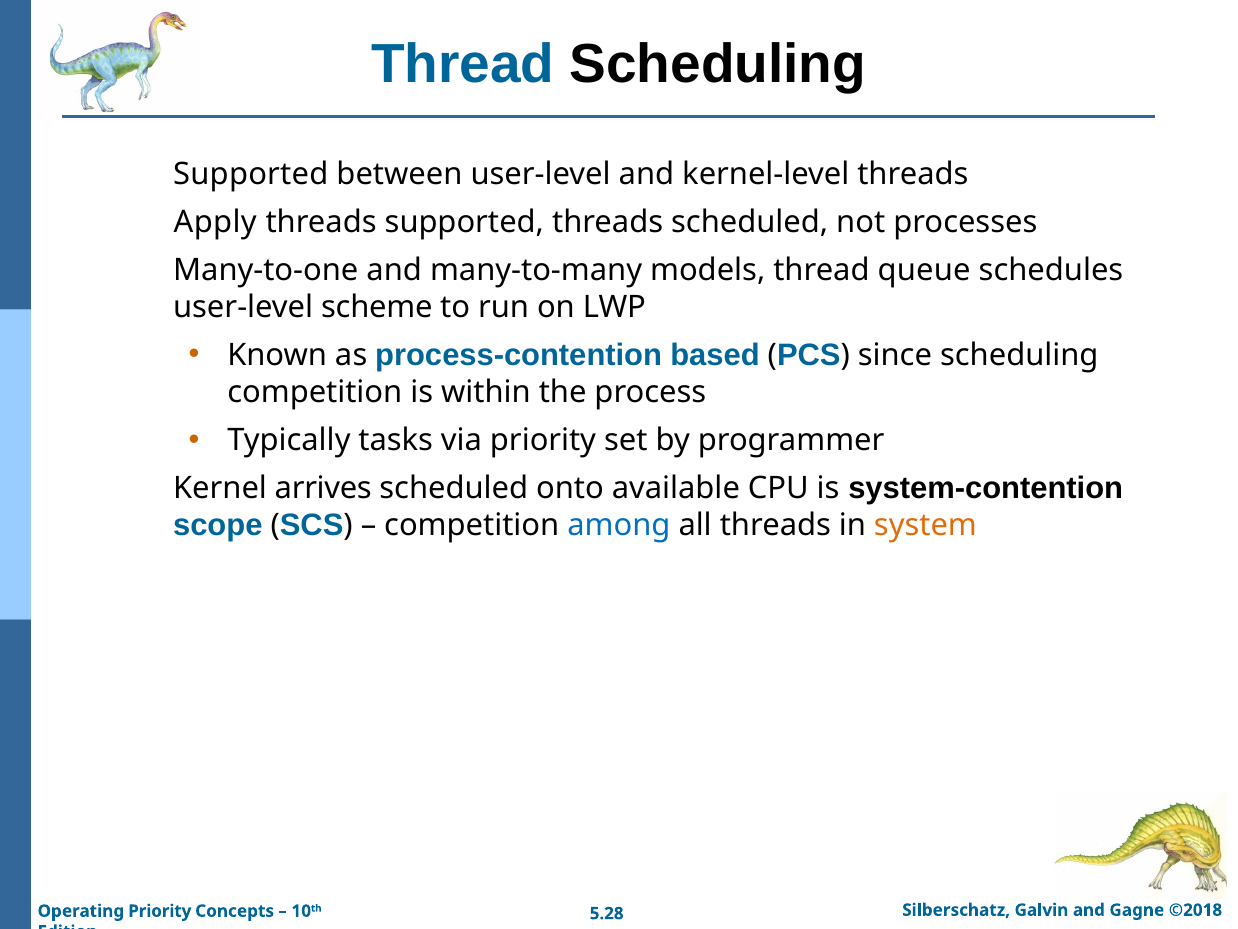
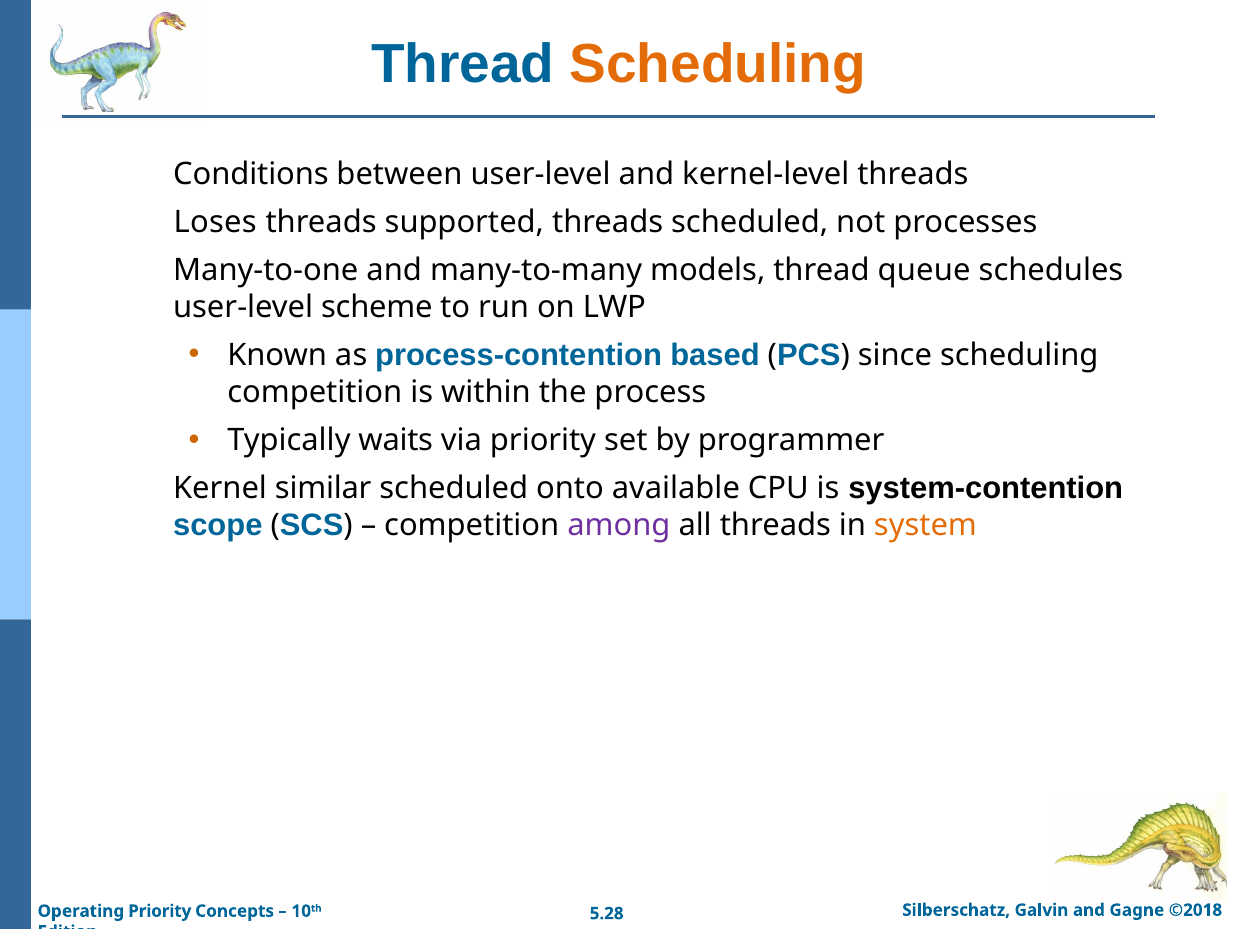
Scheduling at (718, 64) colour: black -> orange
Supported at (251, 174): Supported -> Conditions
Apply: Apply -> Loses
tasks: tasks -> waits
arrives: arrives -> similar
among colour: blue -> purple
